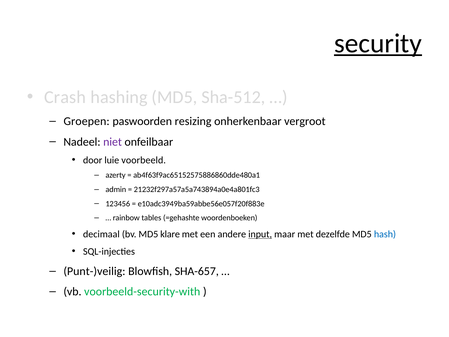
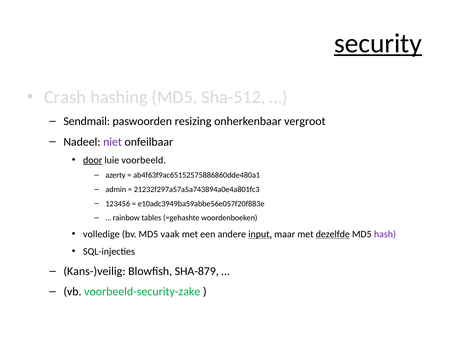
Groepen: Groepen -> Sendmail
door underline: none -> present
decimaal: decimaal -> volledige
klare: klare -> vaak
dezelfde underline: none -> present
hash colour: blue -> purple
Punt-)veilig: Punt-)veilig -> Kans-)veilig
SHA-657: SHA-657 -> SHA-879
voorbeeld-security-with: voorbeeld-security-with -> voorbeeld-security-zake
